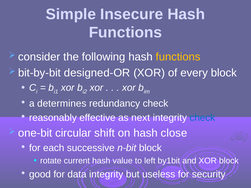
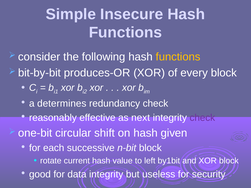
designed-OR: designed-OR -> produces-OR
check at (202, 118) colour: blue -> purple
close: close -> given
